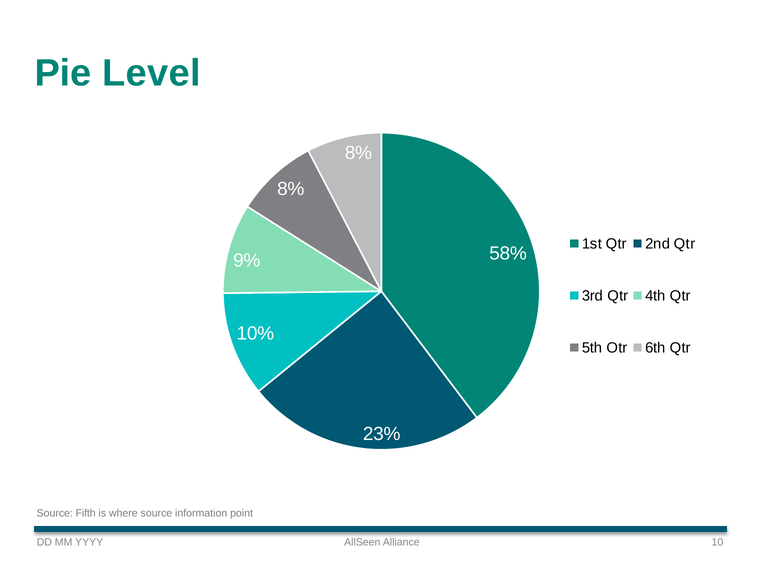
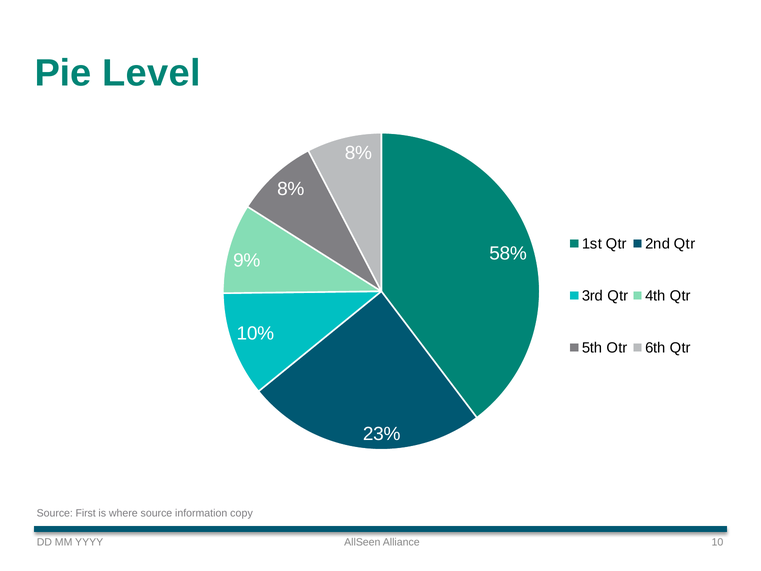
Fifth: Fifth -> First
point: point -> copy
